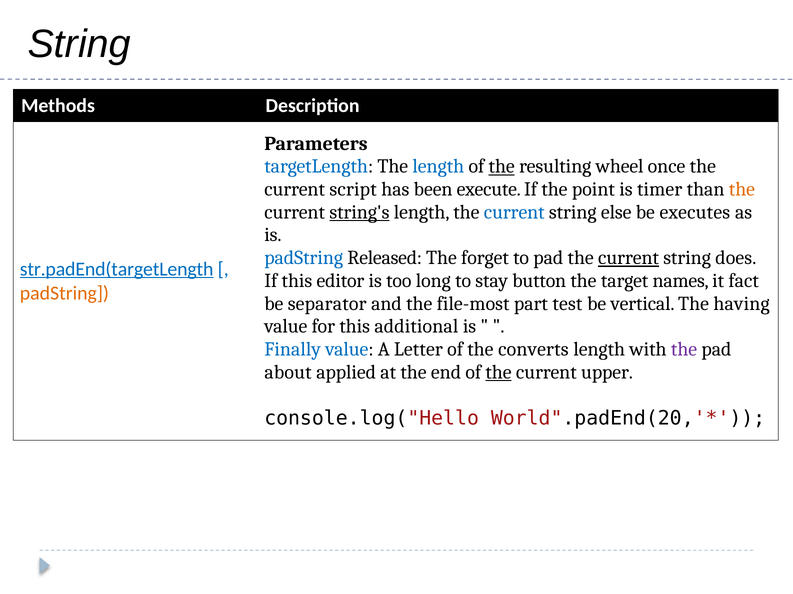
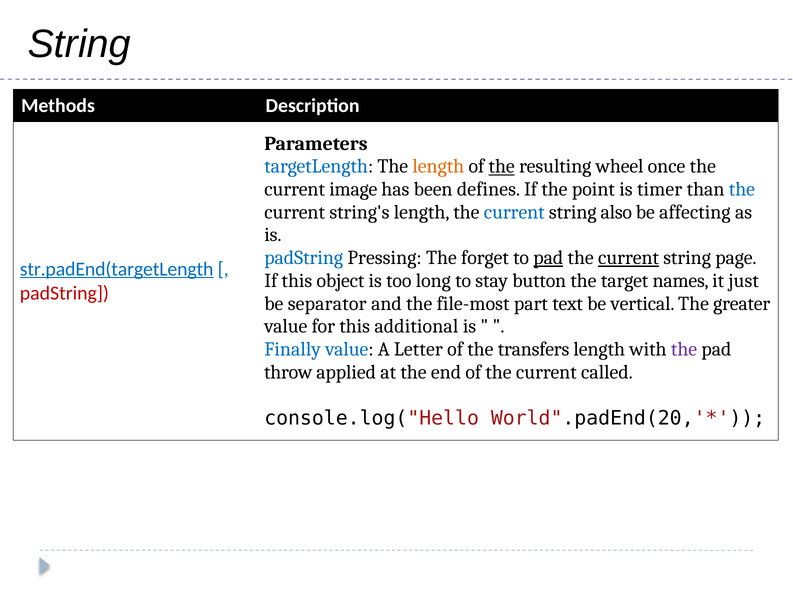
length at (438, 167) colour: blue -> orange
script: script -> image
execute: execute -> defines
the at (742, 189) colour: orange -> blue
string's underline: present -> none
else: else -> also
executes: executes -> affecting
Released: Released -> Pressing
pad at (548, 258) underline: none -> present
does: does -> page
editor: editor -> object
fact: fact -> just
padString at (64, 294) colour: orange -> red
test: test -> text
having: having -> greater
converts: converts -> transfers
about: about -> throw
the at (498, 373) underline: present -> none
upper: upper -> called
